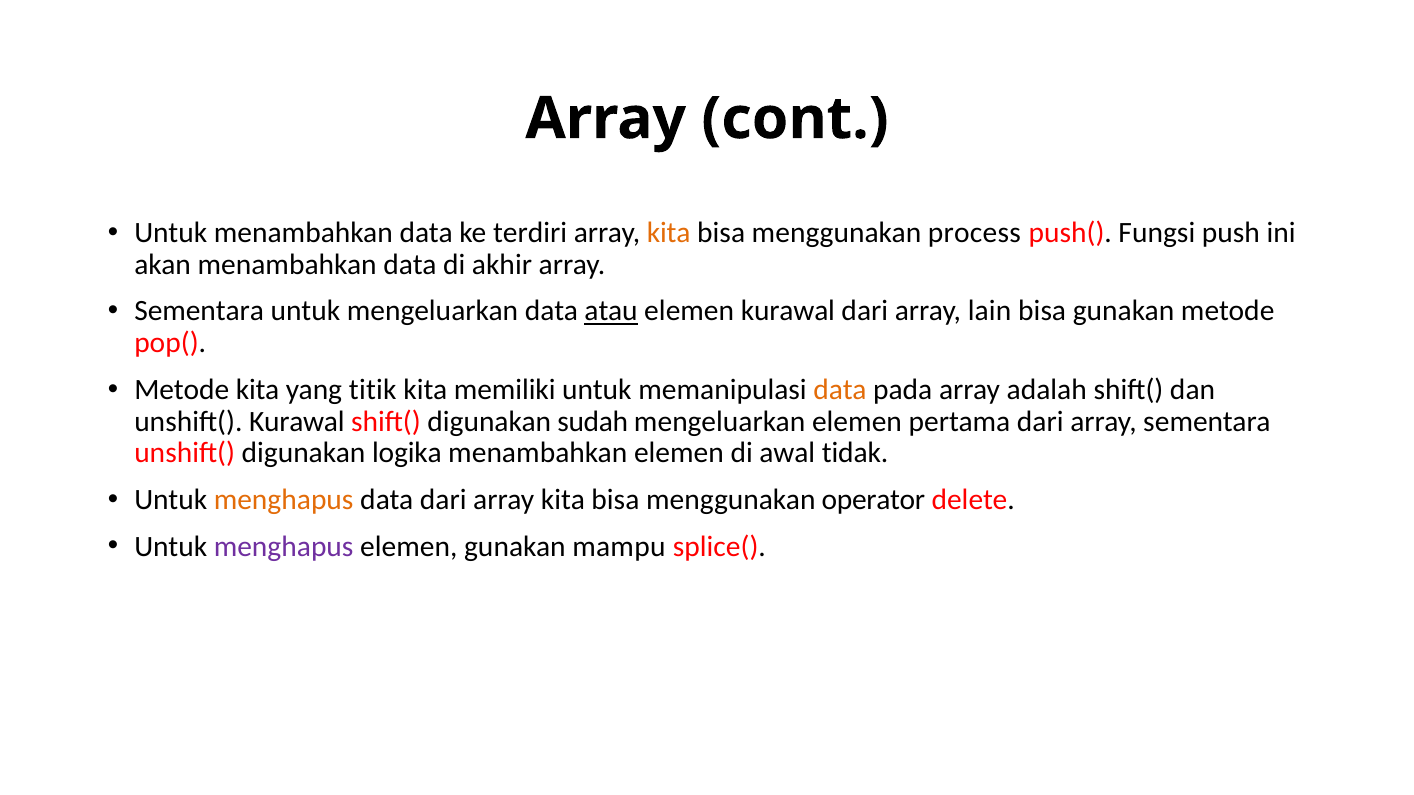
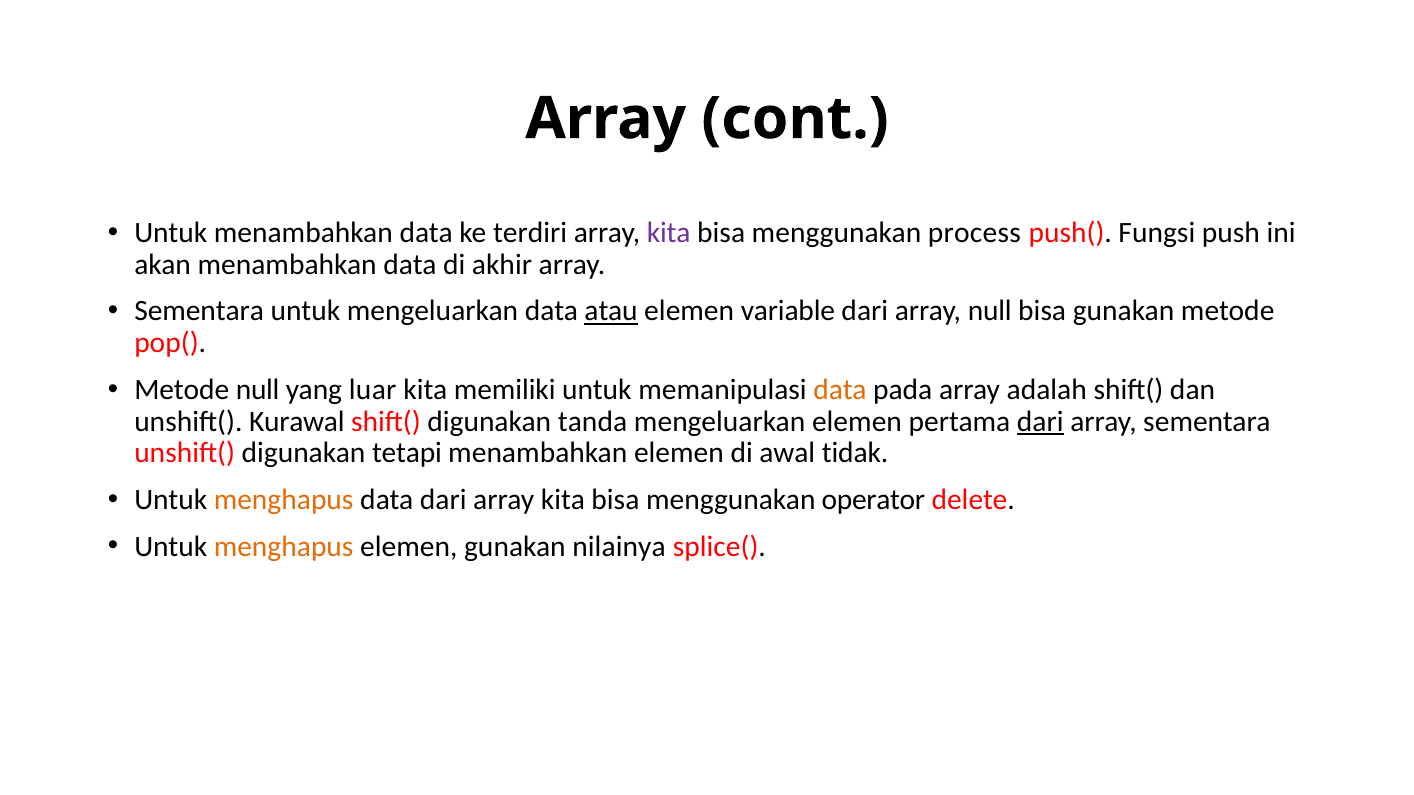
kita at (669, 233) colour: orange -> purple
elemen kurawal: kurawal -> variable
array lain: lain -> null
Metode kita: kita -> null
titik: titik -> luar
sudah: sudah -> tanda
dari at (1040, 422) underline: none -> present
logika: logika -> tetapi
menghapus at (284, 547) colour: purple -> orange
mampu: mampu -> nilainya
